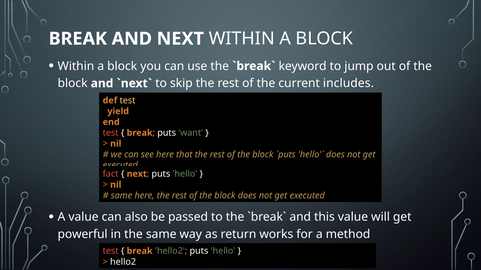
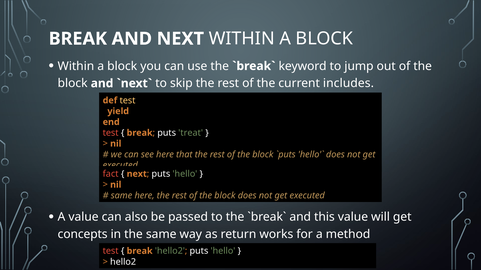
want: want -> treat
powerful: powerful -> concepts
